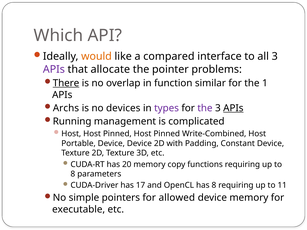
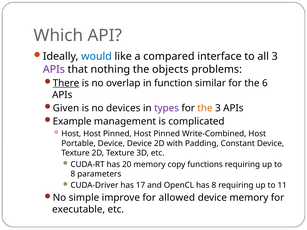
would colour: orange -> blue
allocate: allocate -> nothing
pointer: pointer -> objects
1: 1 -> 6
Archs: Archs -> Given
the at (205, 108) colour: purple -> orange
APIs at (233, 108) underline: present -> none
Running: Running -> Example
pointers: pointers -> improve
